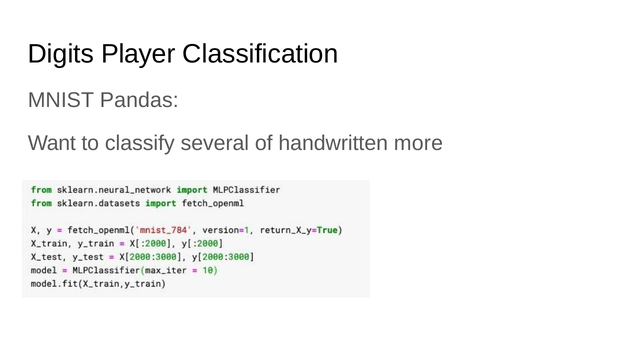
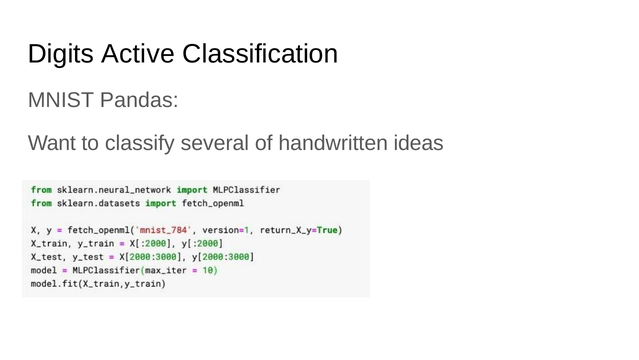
Player: Player -> Active
more: more -> ideas
